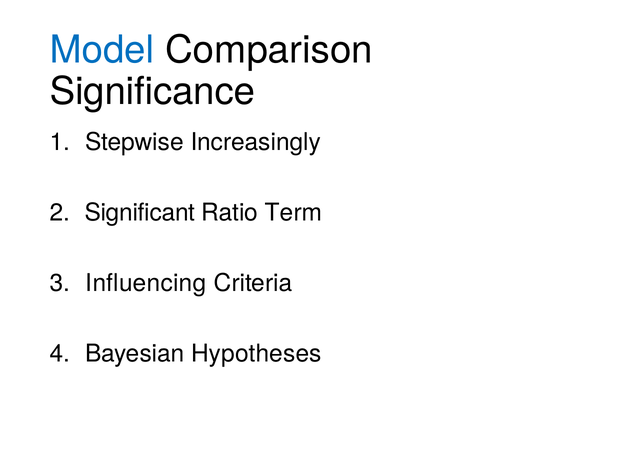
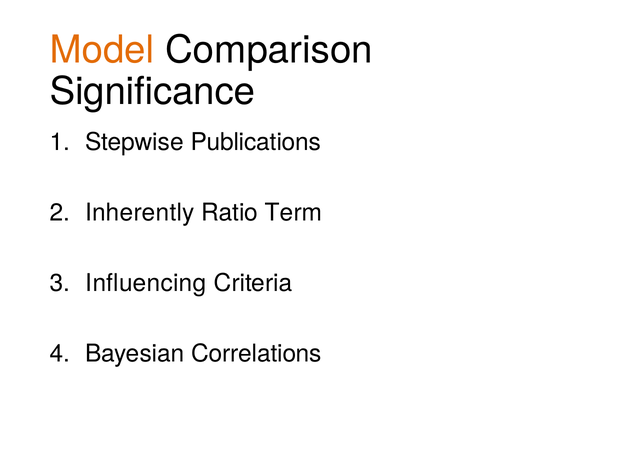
Model colour: blue -> orange
Increasingly: Increasingly -> Publications
Significant: Significant -> Inherently
Hypotheses: Hypotheses -> Correlations
